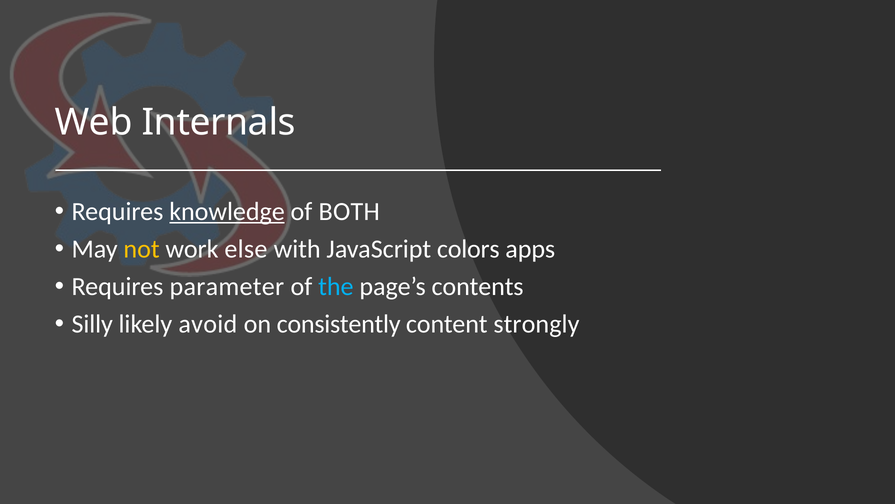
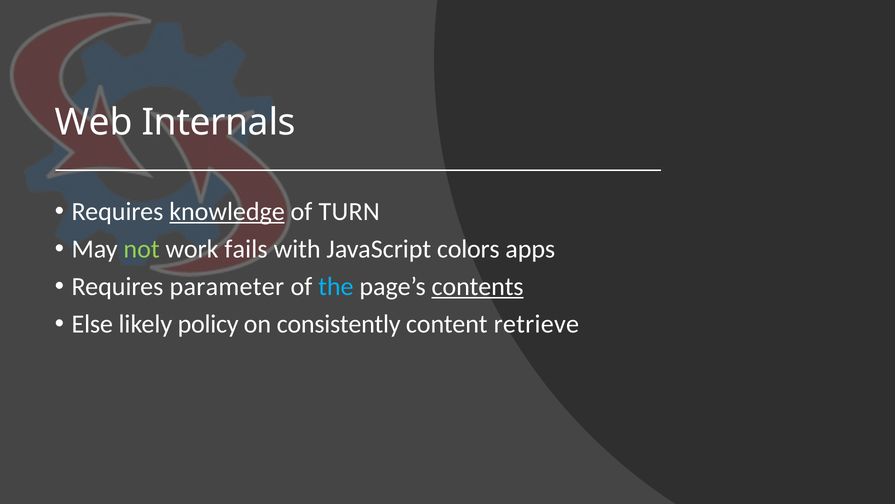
BOTH: BOTH -> TURN
not colour: yellow -> light green
else: else -> fails
contents underline: none -> present
Silly: Silly -> Else
avoid: avoid -> policy
strongly: strongly -> retrieve
